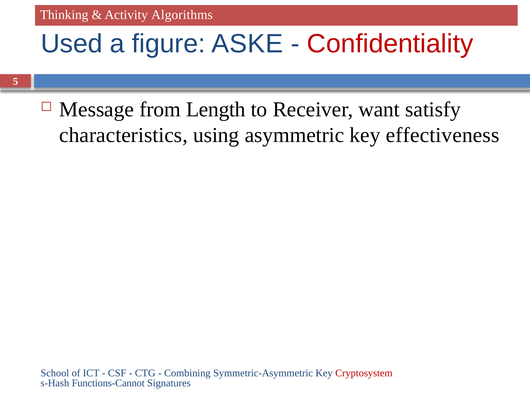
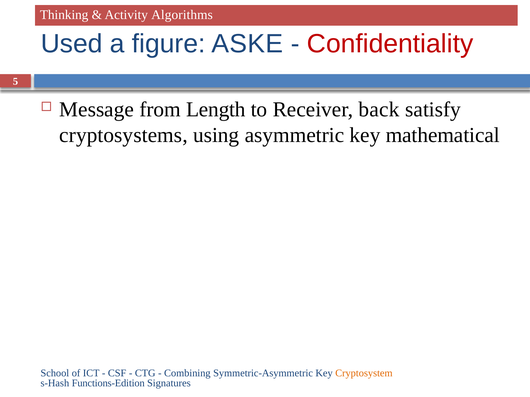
want: want -> back
characteristics: characteristics -> cryptosystems
effectiveness: effectiveness -> mathematical
Cryptosystem colour: red -> orange
Functions-Cannot: Functions-Cannot -> Functions-Edition
